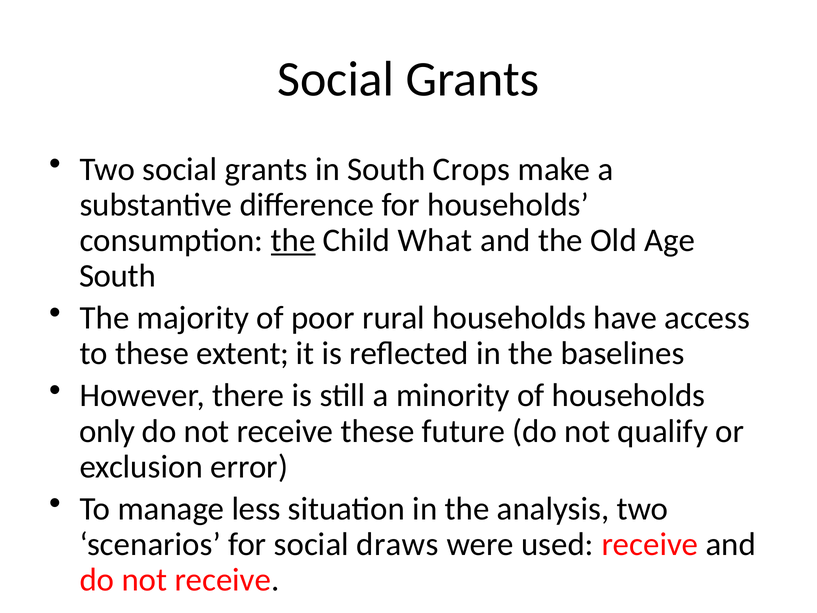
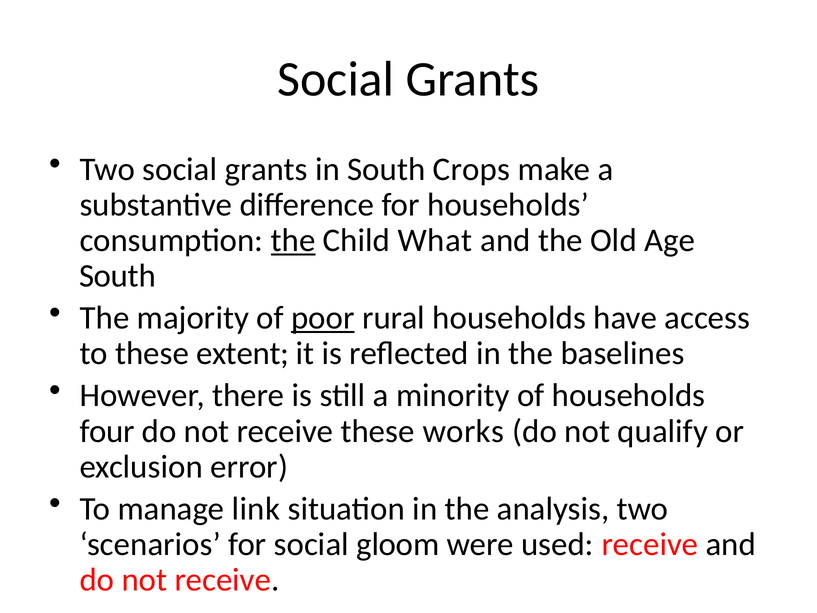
poor underline: none -> present
only: only -> four
future: future -> works
less: less -> link
draws: draws -> gloom
